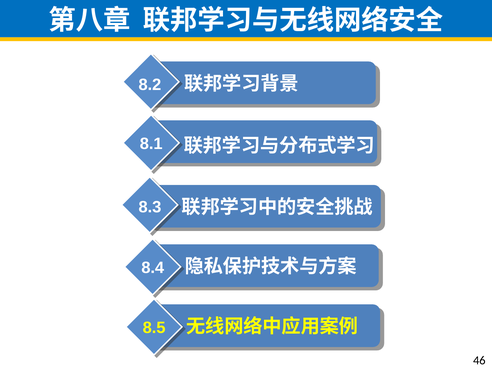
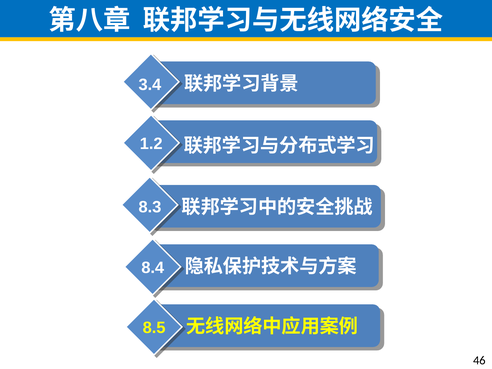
8.2: 8.2 -> 3.4
8.1: 8.1 -> 1.2
